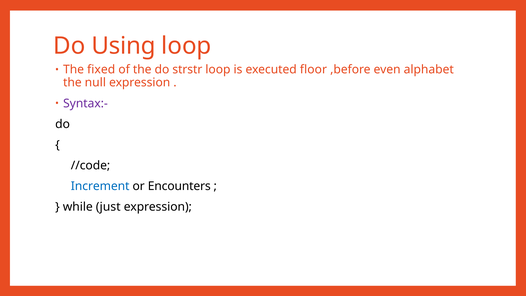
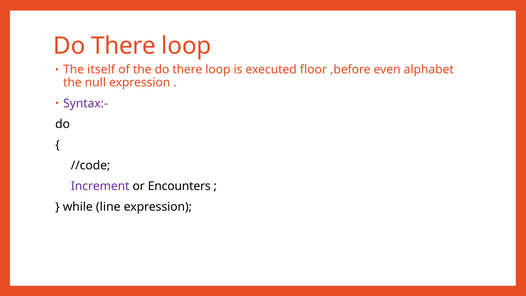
Using at (123, 46): Using -> There
fixed: fixed -> itself
the do strstr: strstr -> there
Increment colour: blue -> purple
just: just -> line
